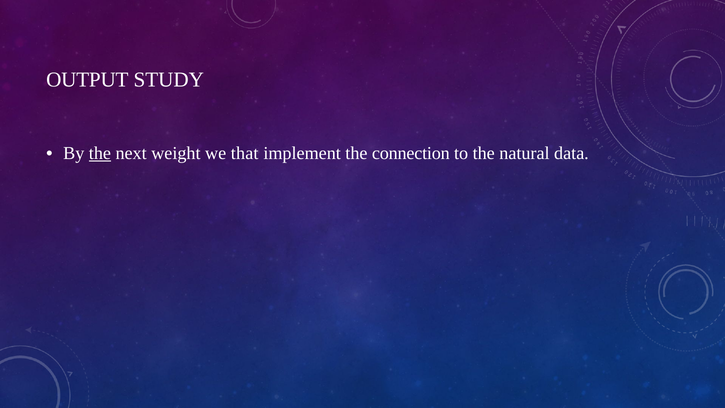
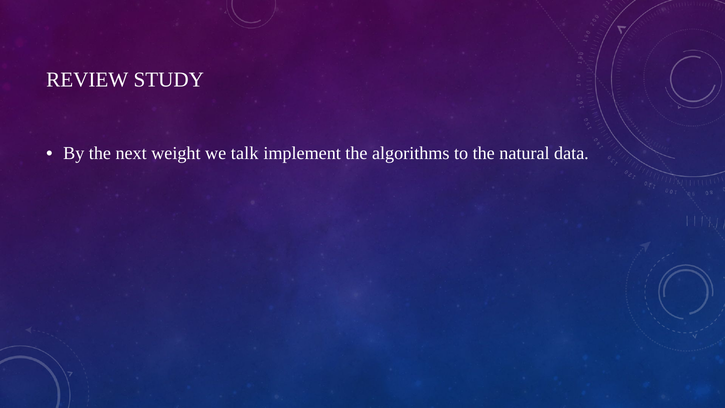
OUTPUT: OUTPUT -> REVIEW
the at (100, 153) underline: present -> none
that: that -> talk
connection: connection -> algorithms
